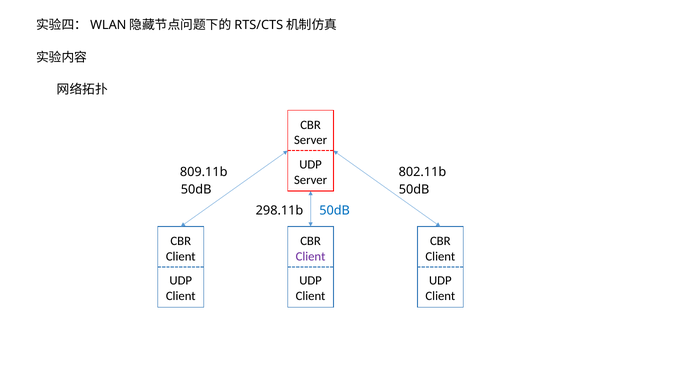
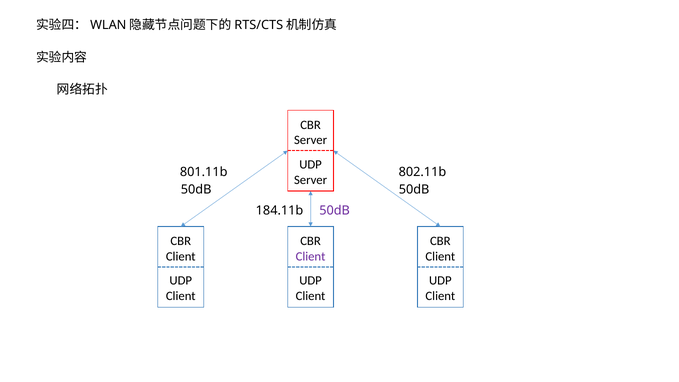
809.11b: 809.11b -> 801.11b
298.11b: 298.11b -> 184.11b
50dB at (335, 210) colour: blue -> purple
